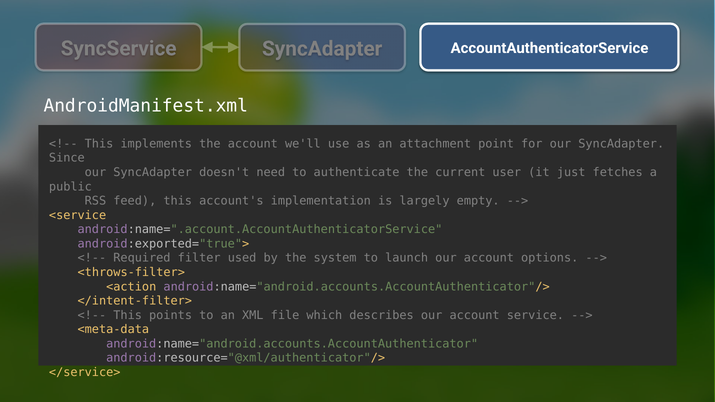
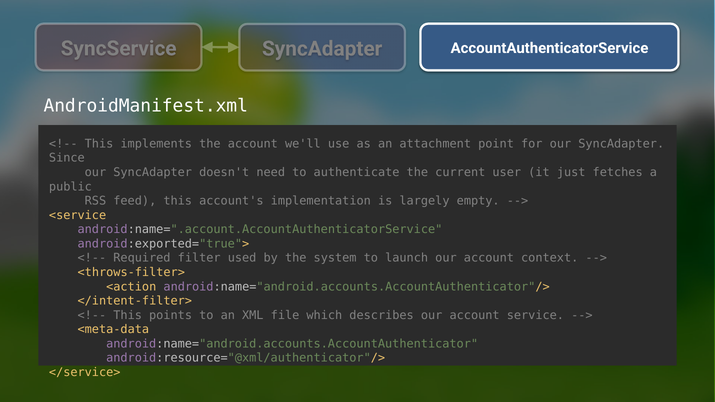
options: options -> context
